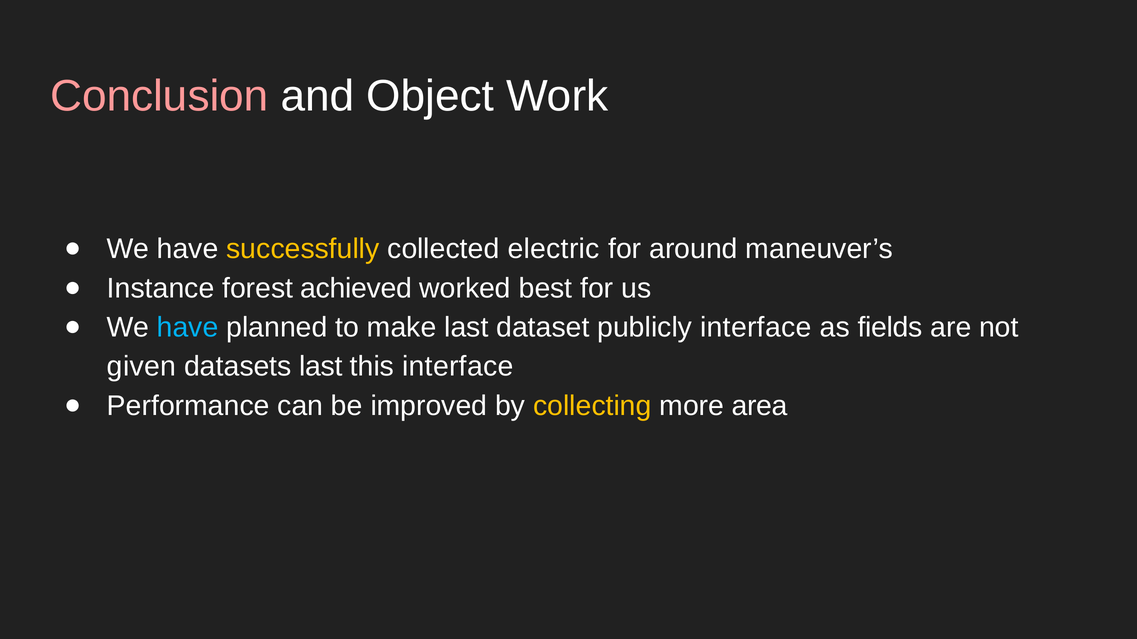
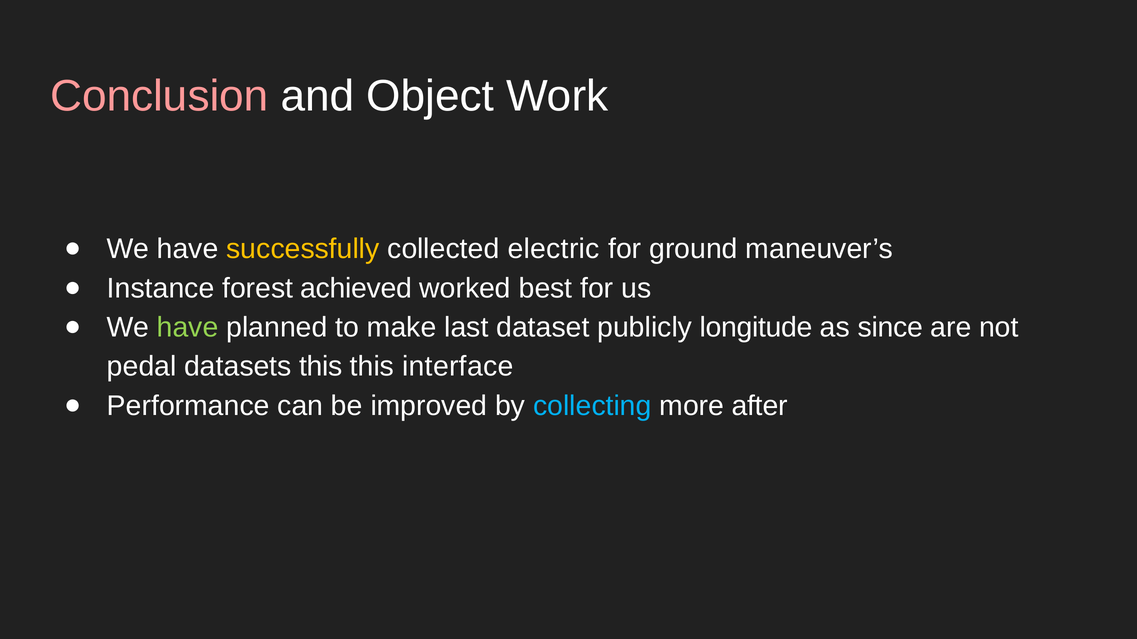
around: around -> ground
have at (188, 328) colour: light blue -> light green
publicly interface: interface -> longitude
fields: fields -> since
given: given -> pedal
datasets last: last -> this
collecting colour: yellow -> light blue
area: area -> after
